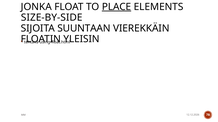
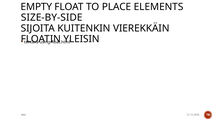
JONKA: JONKA -> EMPTY
PLACE underline: present -> none
SUUNTAAN: SUUNTAAN -> KUITENKIN
